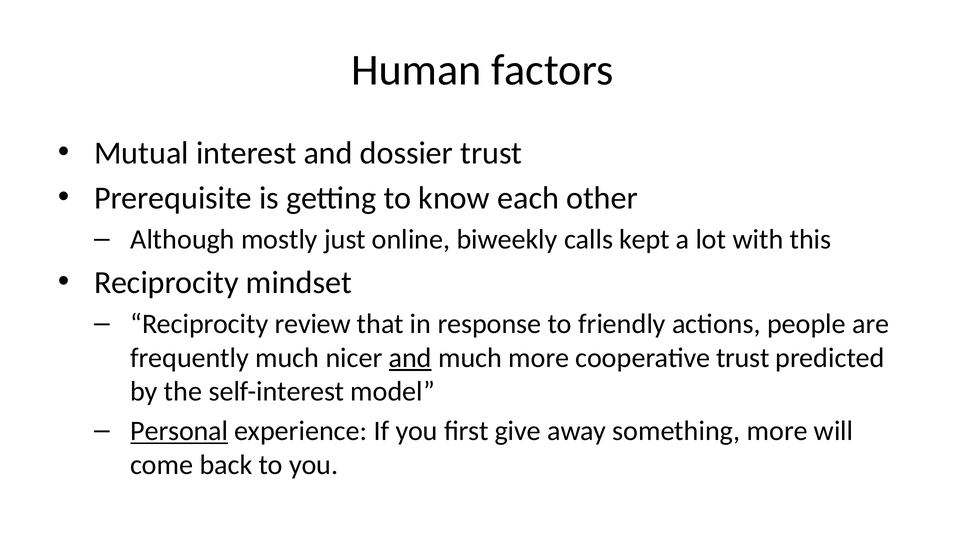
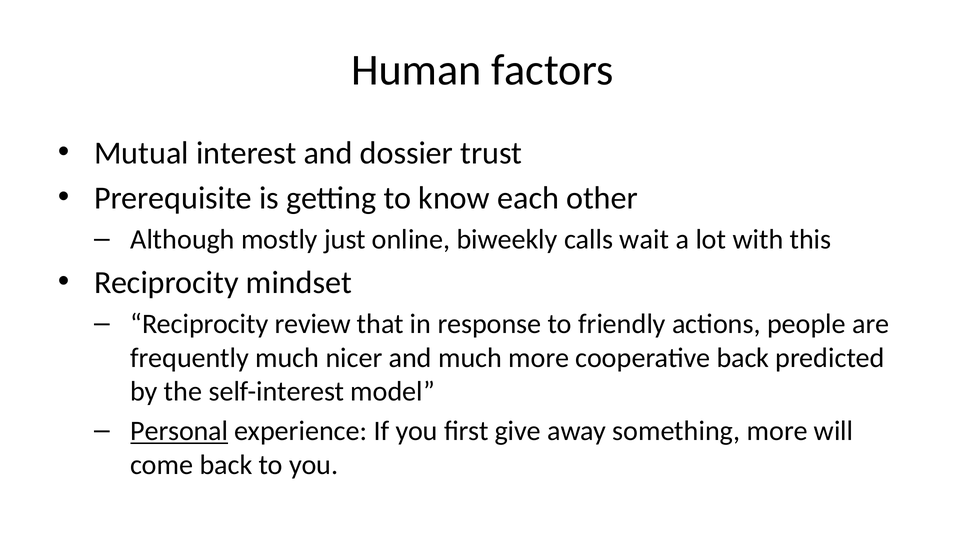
kept: kept -> wait
and at (410, 358) underline: present -> none
cooperative trust: trust -> back
